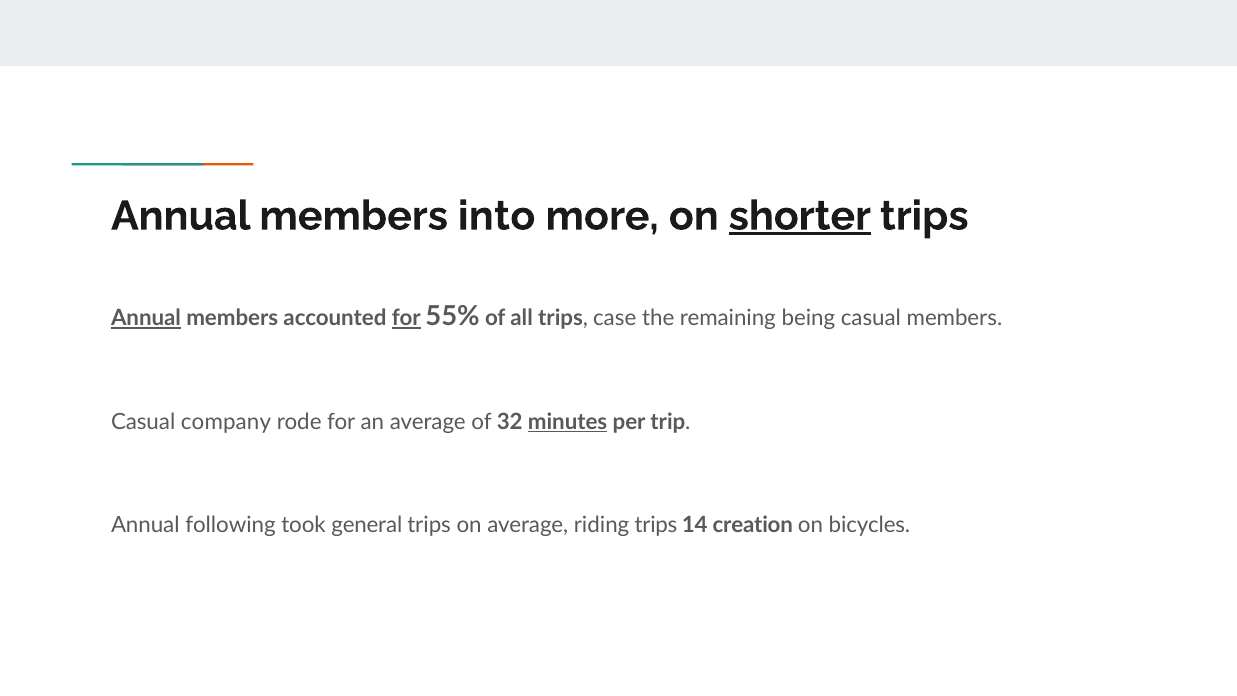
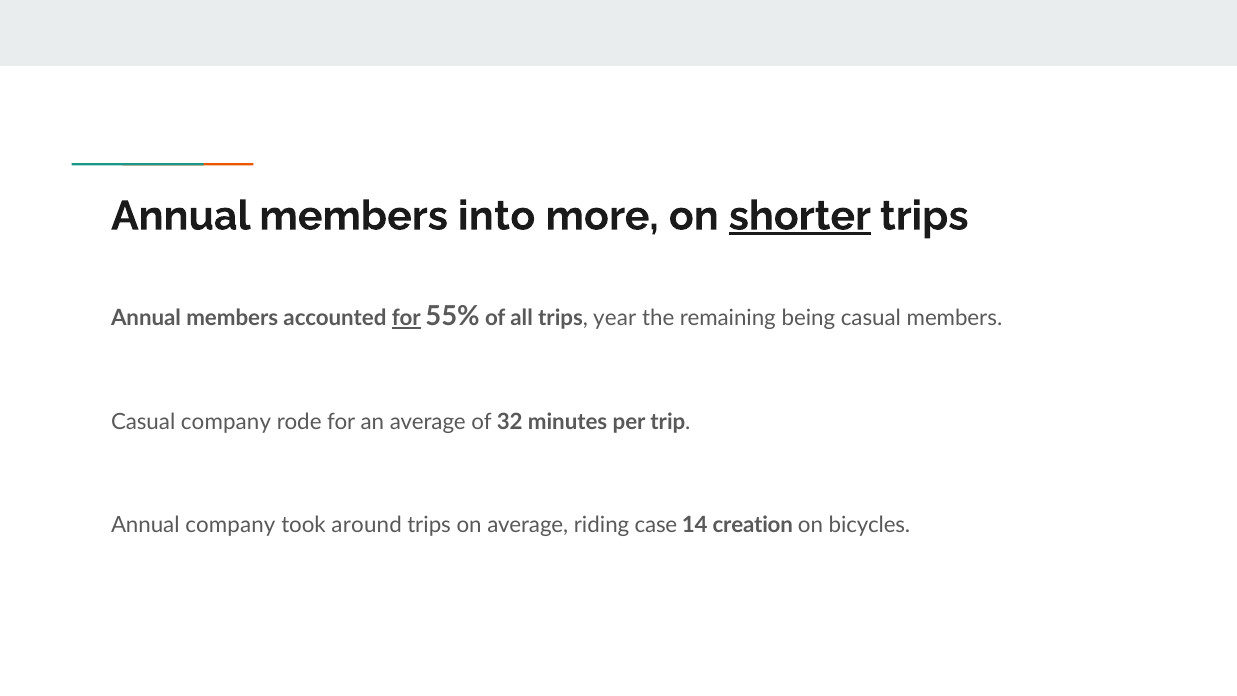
Annual at (146, 318) underline: present -> none
case: case -> year
minutes underline: present -> none
Annual following: following -> company
general: general -> around
riding trips: trips -> case
